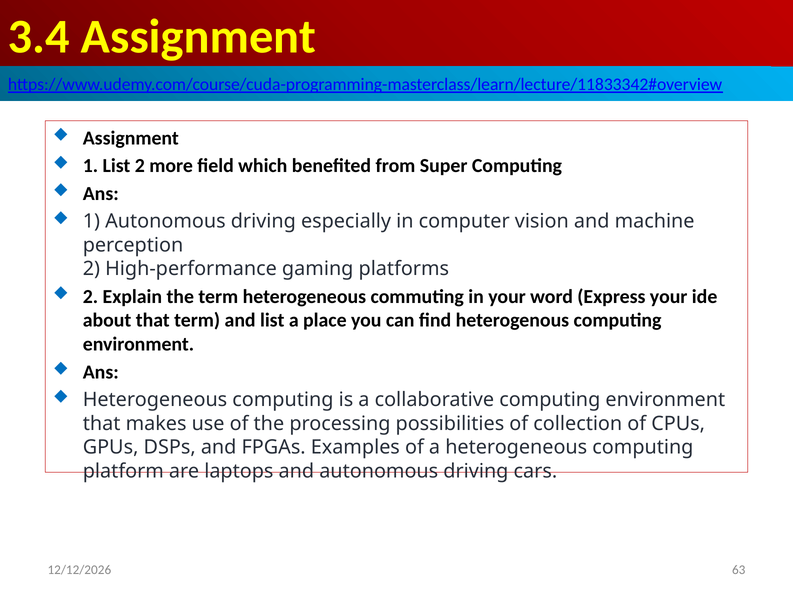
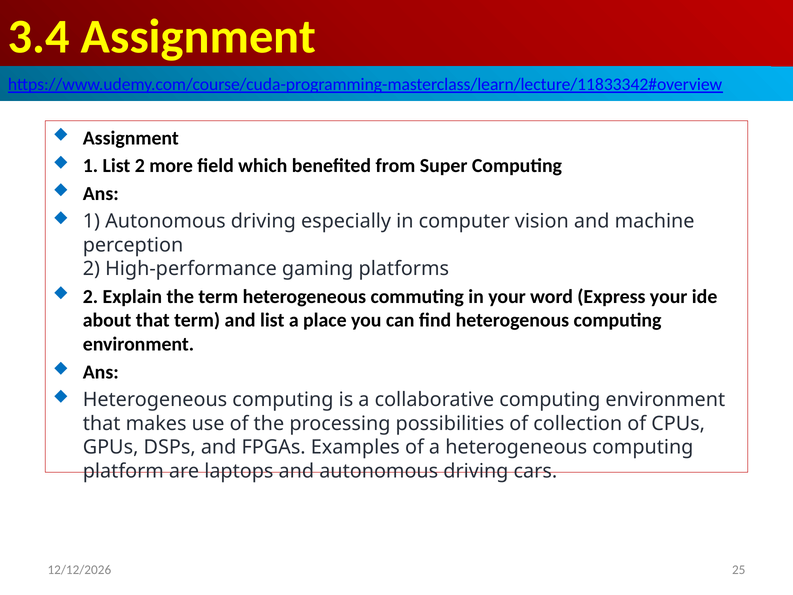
63: 63 -> 25
